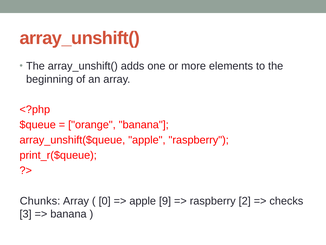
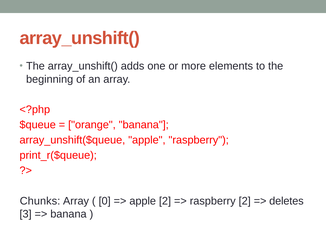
apple 9: 9 -> 2
checks: checks -> deletes
